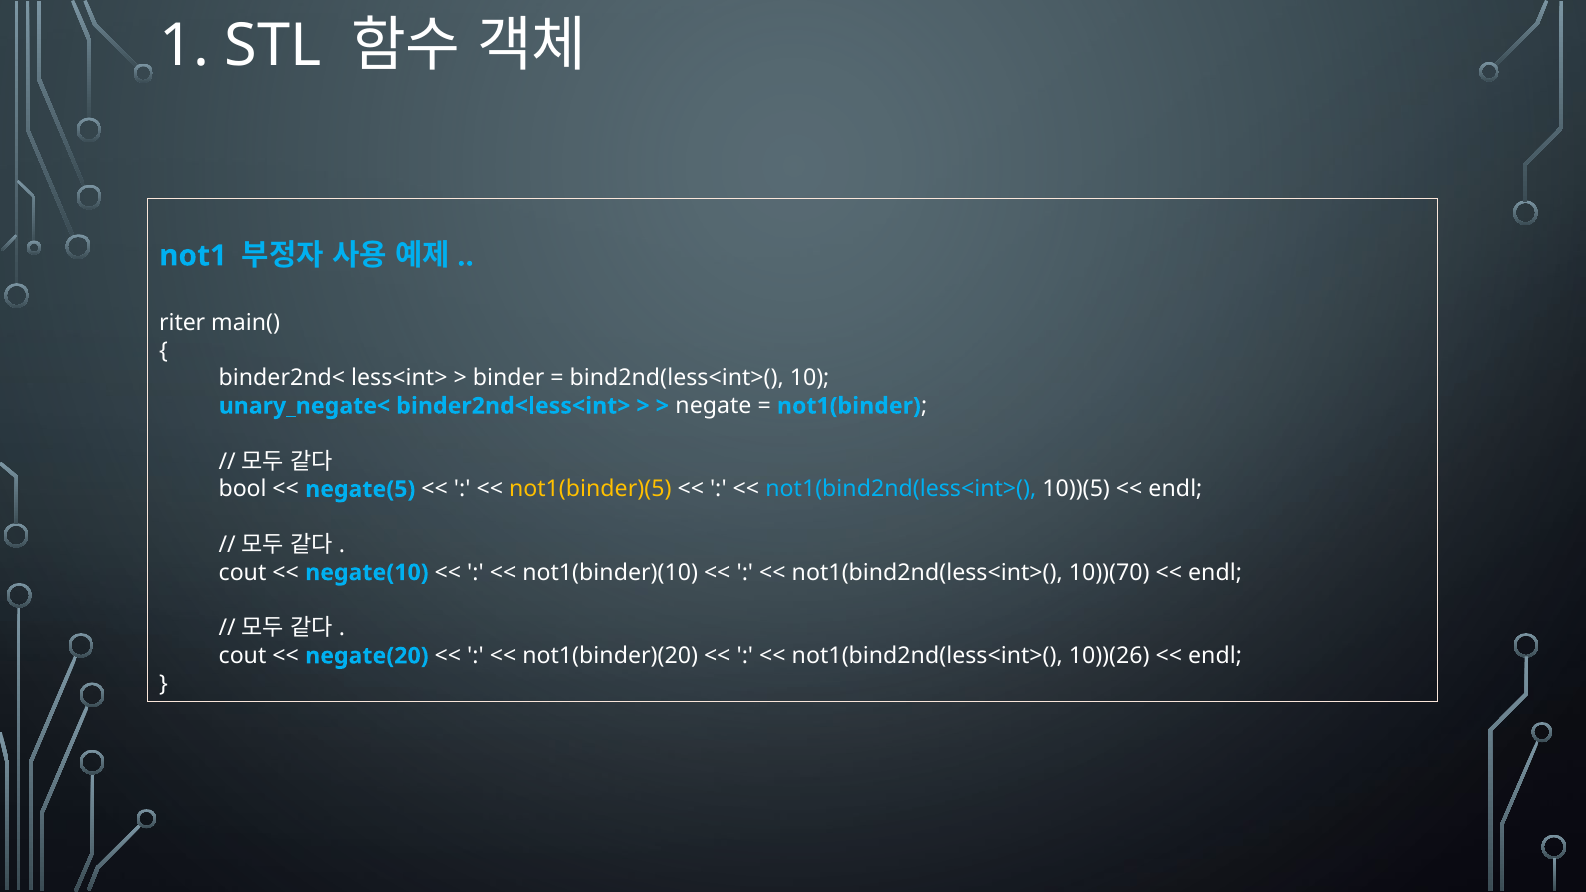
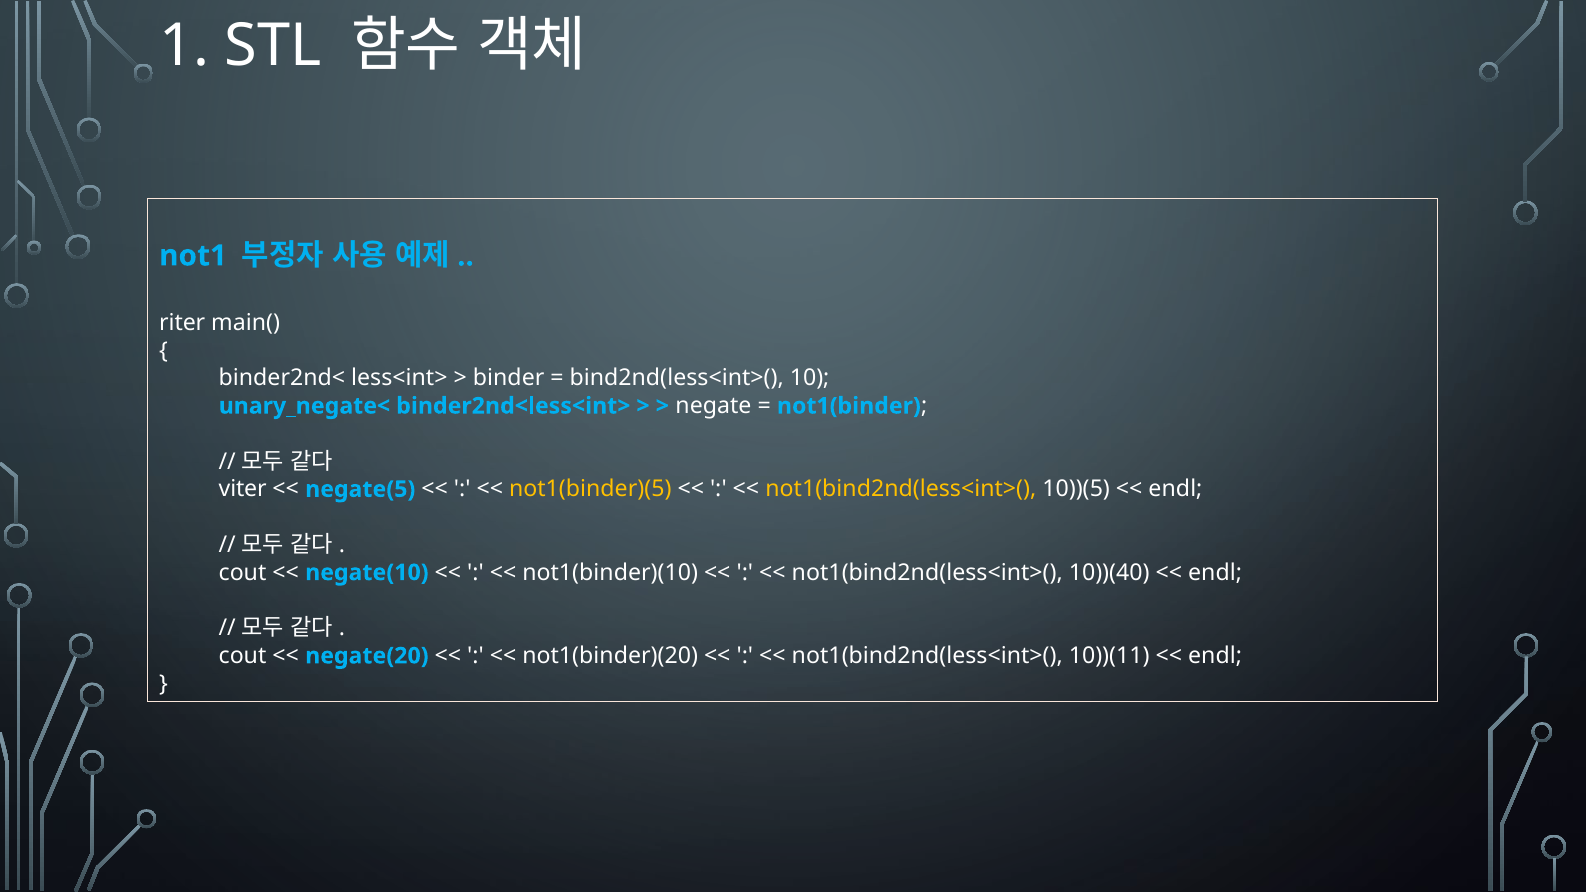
bool: bool -> viter
not1(bind2nd(less<int>( at (901, 489) colour: light blue -> yellow
10))(70: 10))(70 -> 10))(40
10))(26: 10))(26 -> 10))(11
